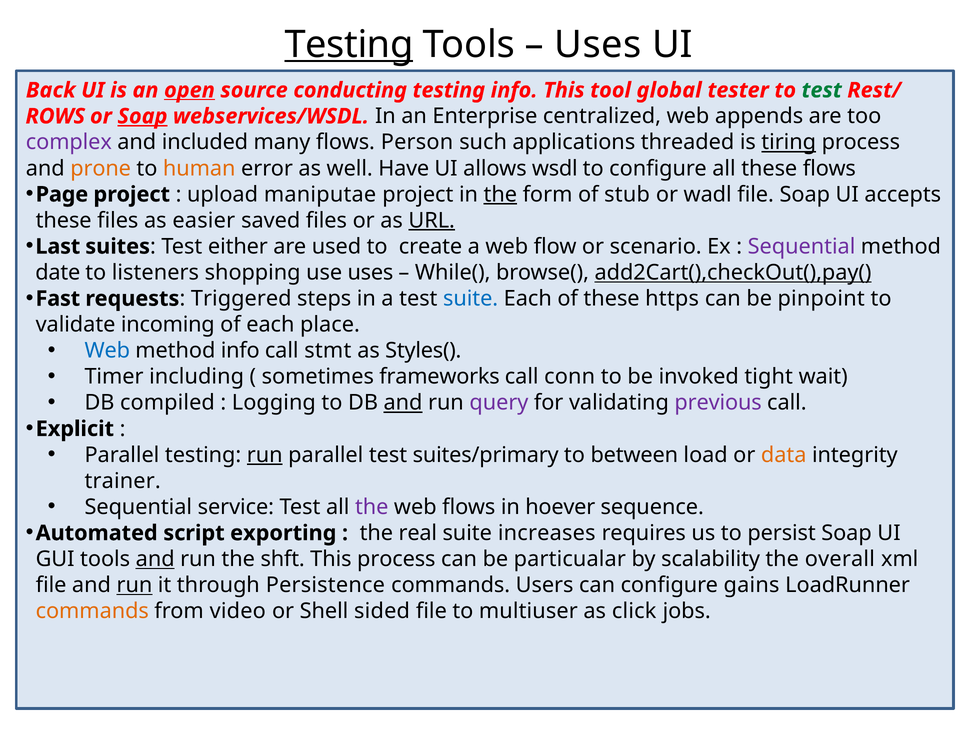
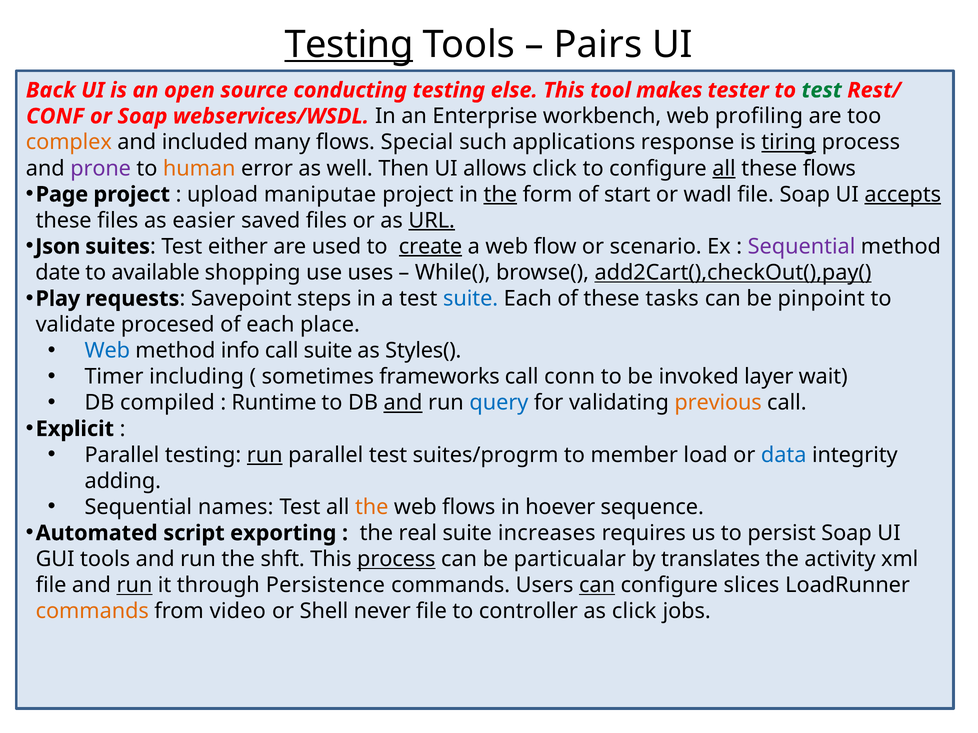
Uses at (598, 45): Uses -> Pairs
open underline: present -> none
testing info: info -> else
global: global -> makes
ROWS: ROWS -> CONF
Soap at (142, 116) underline: present -> none
centralized: centralized -> workbench
appends: appends -> profiling
complex colour: purple -> orange
Person: Person -> Special
threaded: threaded -> response
prone colour: orange -> purple
Have: Have -> Then
allows wsdl: wsdl -> click
all at (724, 168) underline: none -> present
stub: stub -> start
accepts underline: none -> present
Last: Last -> Json
create underline: none -> present
listeners: listeners -> available
Fast: Fast -> Play
Triggered: Triggered -> Savepoint
https: https -> tasks
incoming: incoming -> procesed
call stmt: stmt -> suite
tight: tight -> layer
Logging: Logging -> Runtime
query colour: purple -> blue
previous colour: purple -> orange
suites/primary: suites/primary -> suites/progrm
between: between -> member
data colour: orange -> blue
trainer: trainer -> adding
service: service -> names
the at (372, 507) colour: purple -> orange
and at (155, 559) underline: present -> none
process at (396, 559) underline: none -> present
scalability: scalability -> translates
overall: overall -> activity
can at (597, 586) underline: none -> present
gains: gains -> slices
sided: sided -> never
multiuser: multiuser -> controller
